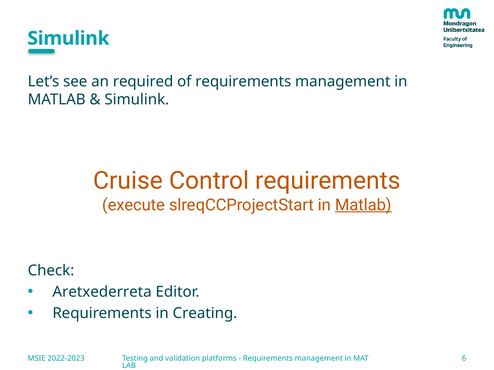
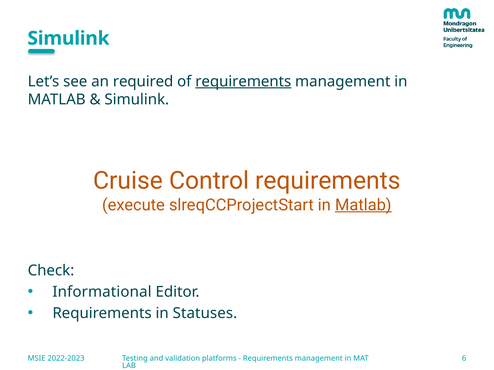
requirements at (243, 81) underline: none -> present
Aretxederreta: Aretxederreta -> Informational
Creating: Creating -> Statuses
